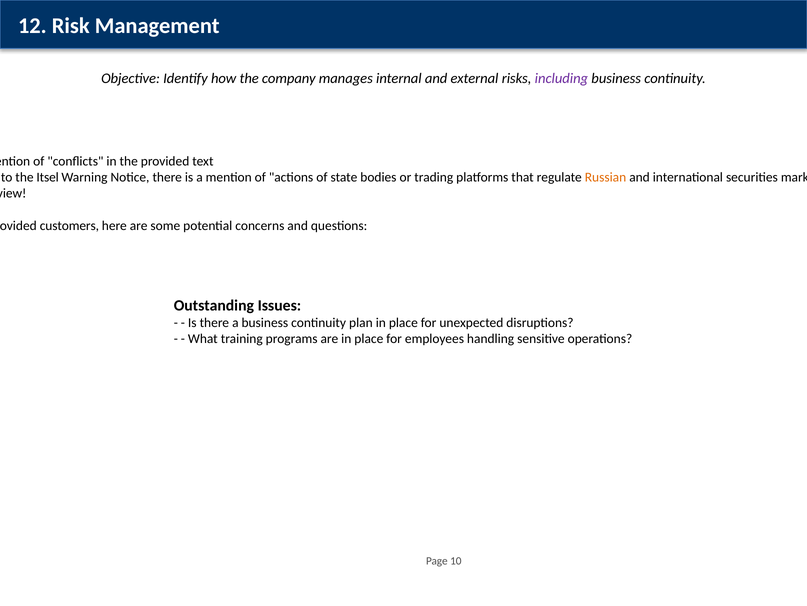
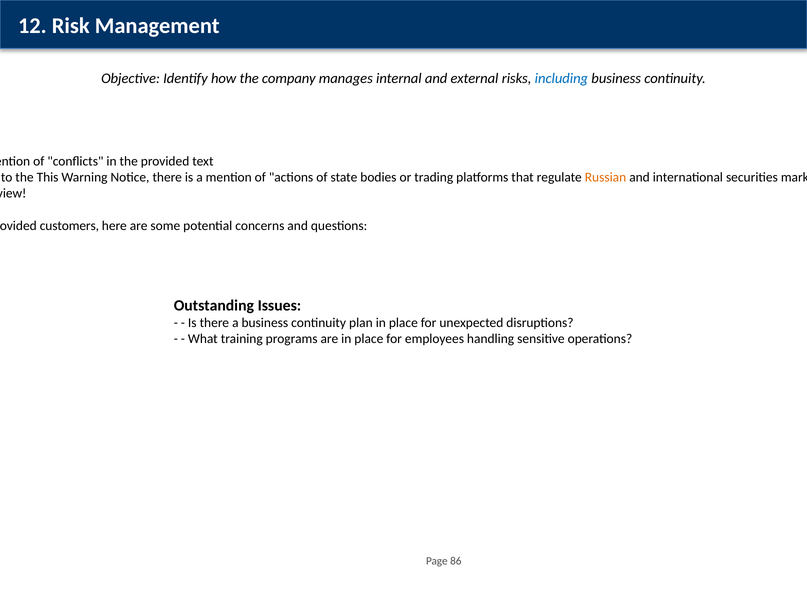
including colour: purple -> blue
Itsel: Itsel -> This
10: 10 -> 86
